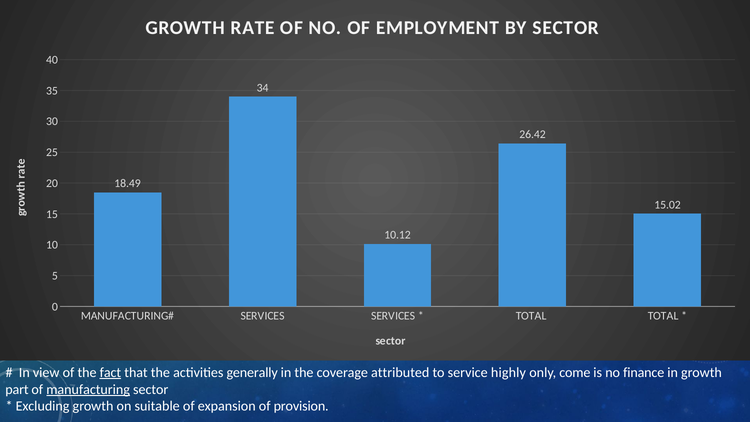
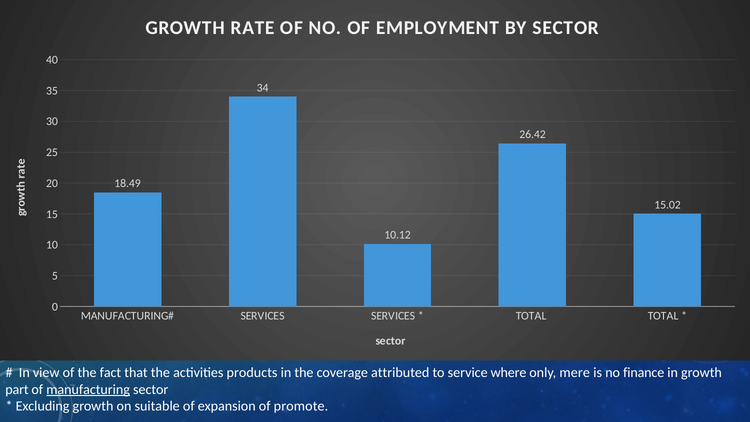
fact underline: present -> none
generally: generally -> products
highly: highly -> where
come: come -> mere
provision: provision -> promote
